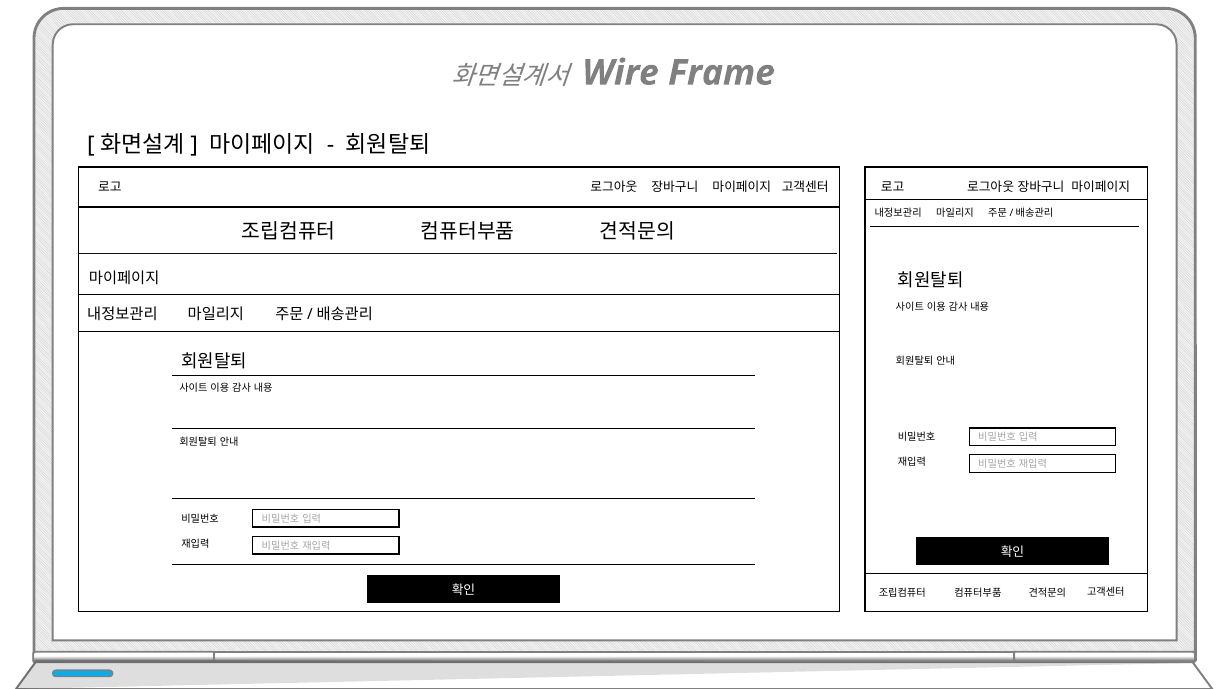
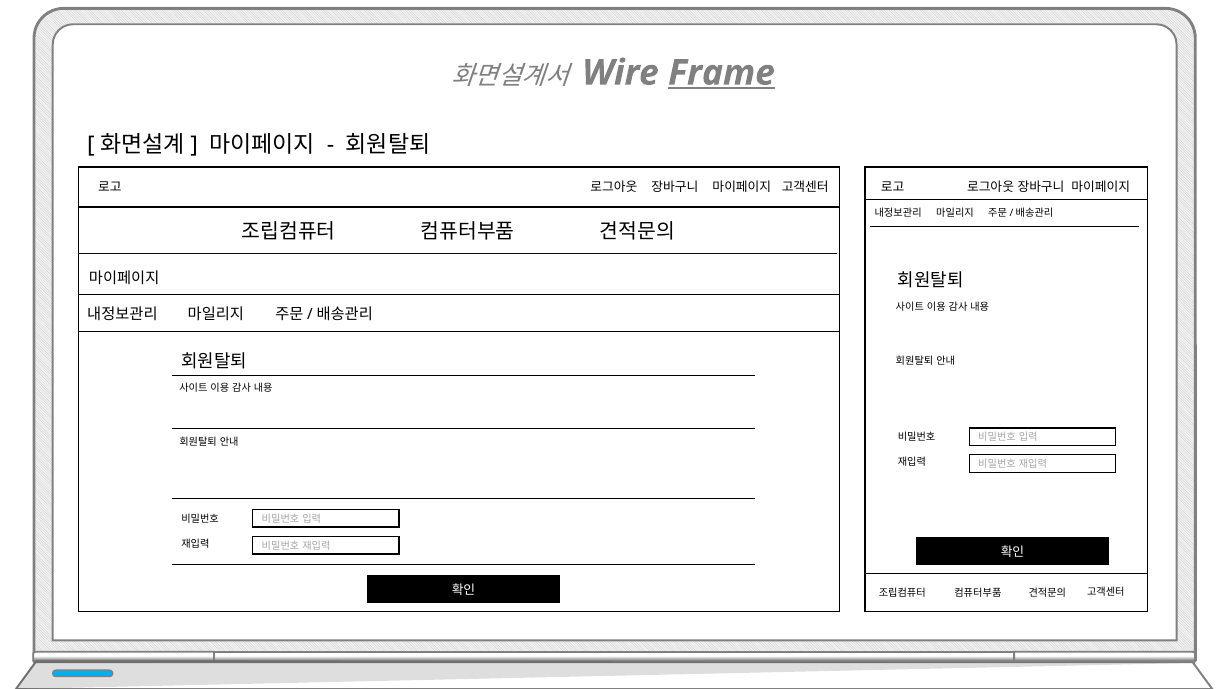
Frame underline: none -> present
